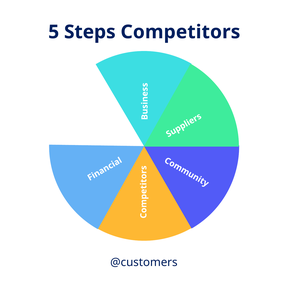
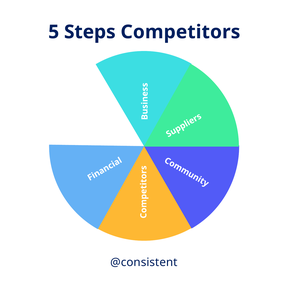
@customers: @customers -> @consistent
